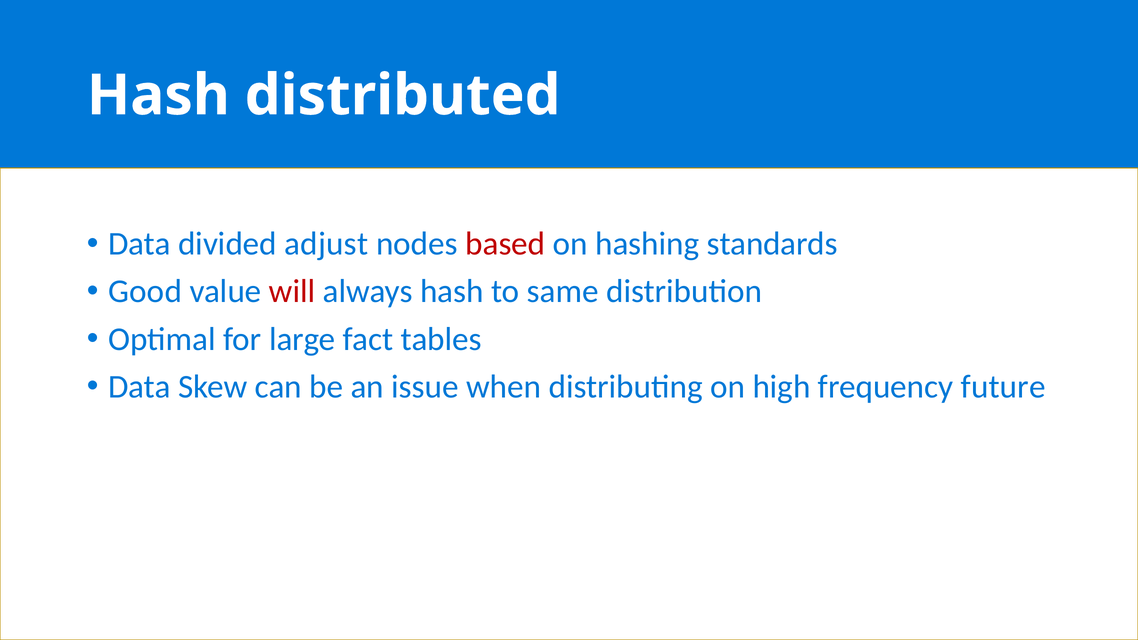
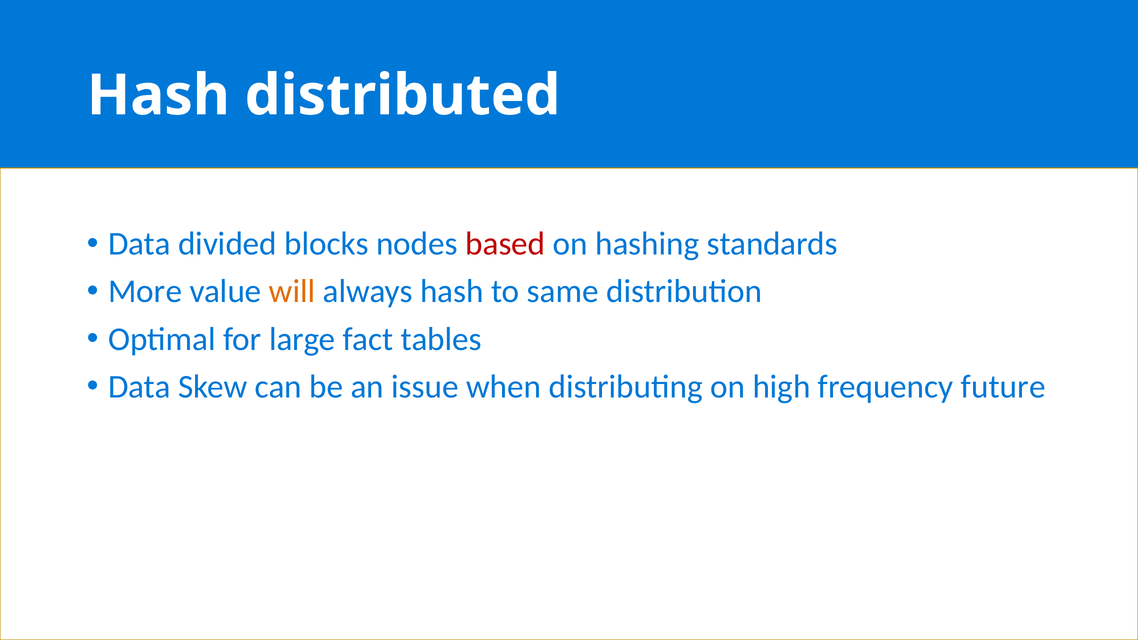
adjust: adjust -> blocks
Good: Good -> More
will colour: red -> orange
